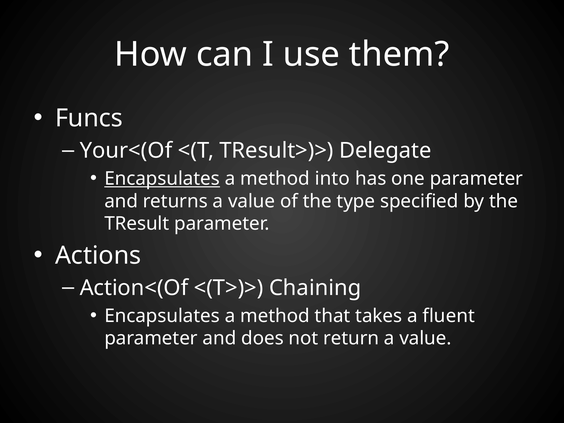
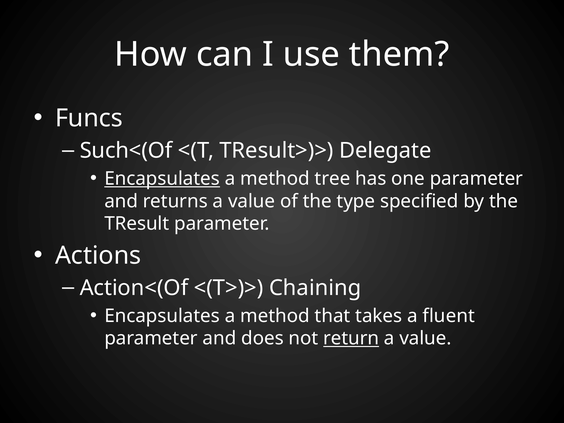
Your<(Of: Your<(Of -> Such<(Of
into: into -> tree
return underline: none -> present
